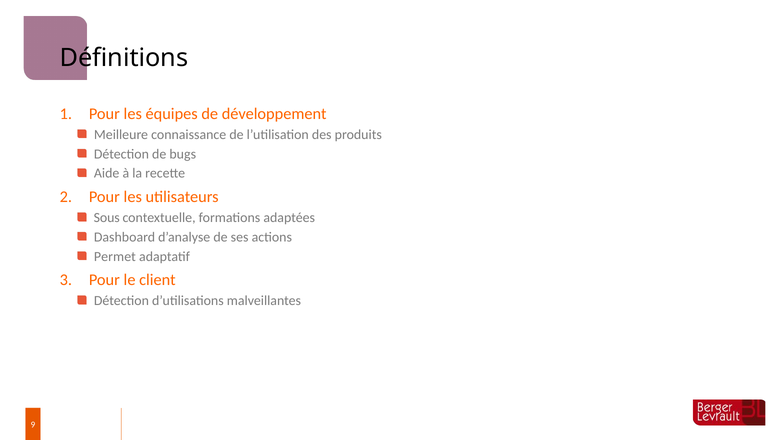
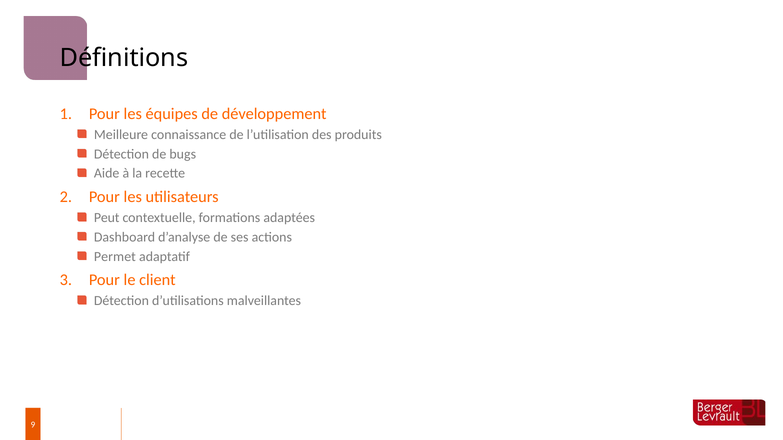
Sous: Sous -> Peut
